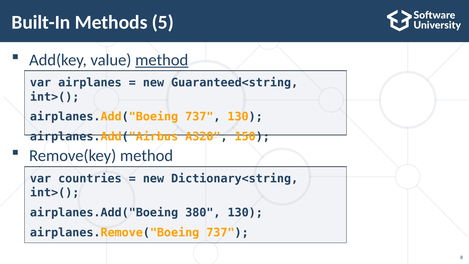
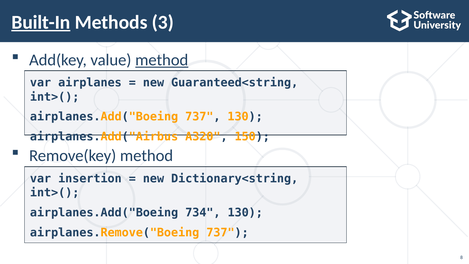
Built-In underline: none -> present
5: 5 -> 3
countries: countries -> insertion
380: 380 -> 734
